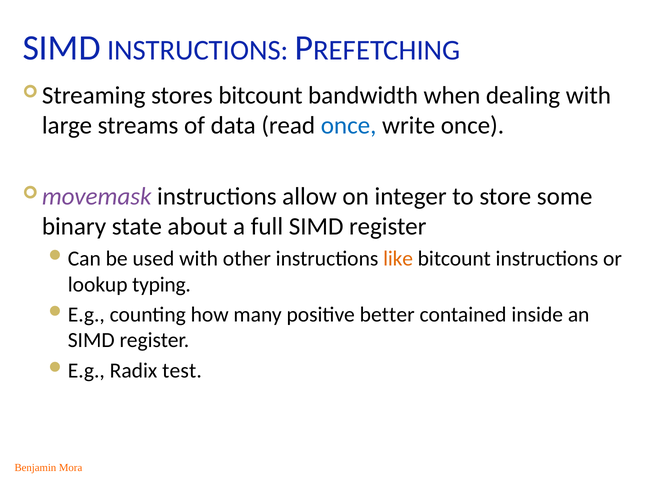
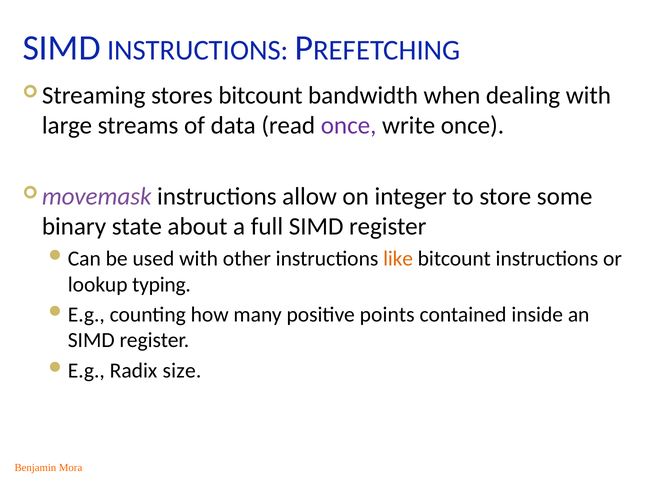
once at (349, 126) colour: blue -> purple
better: better -> points
test: test -> size
